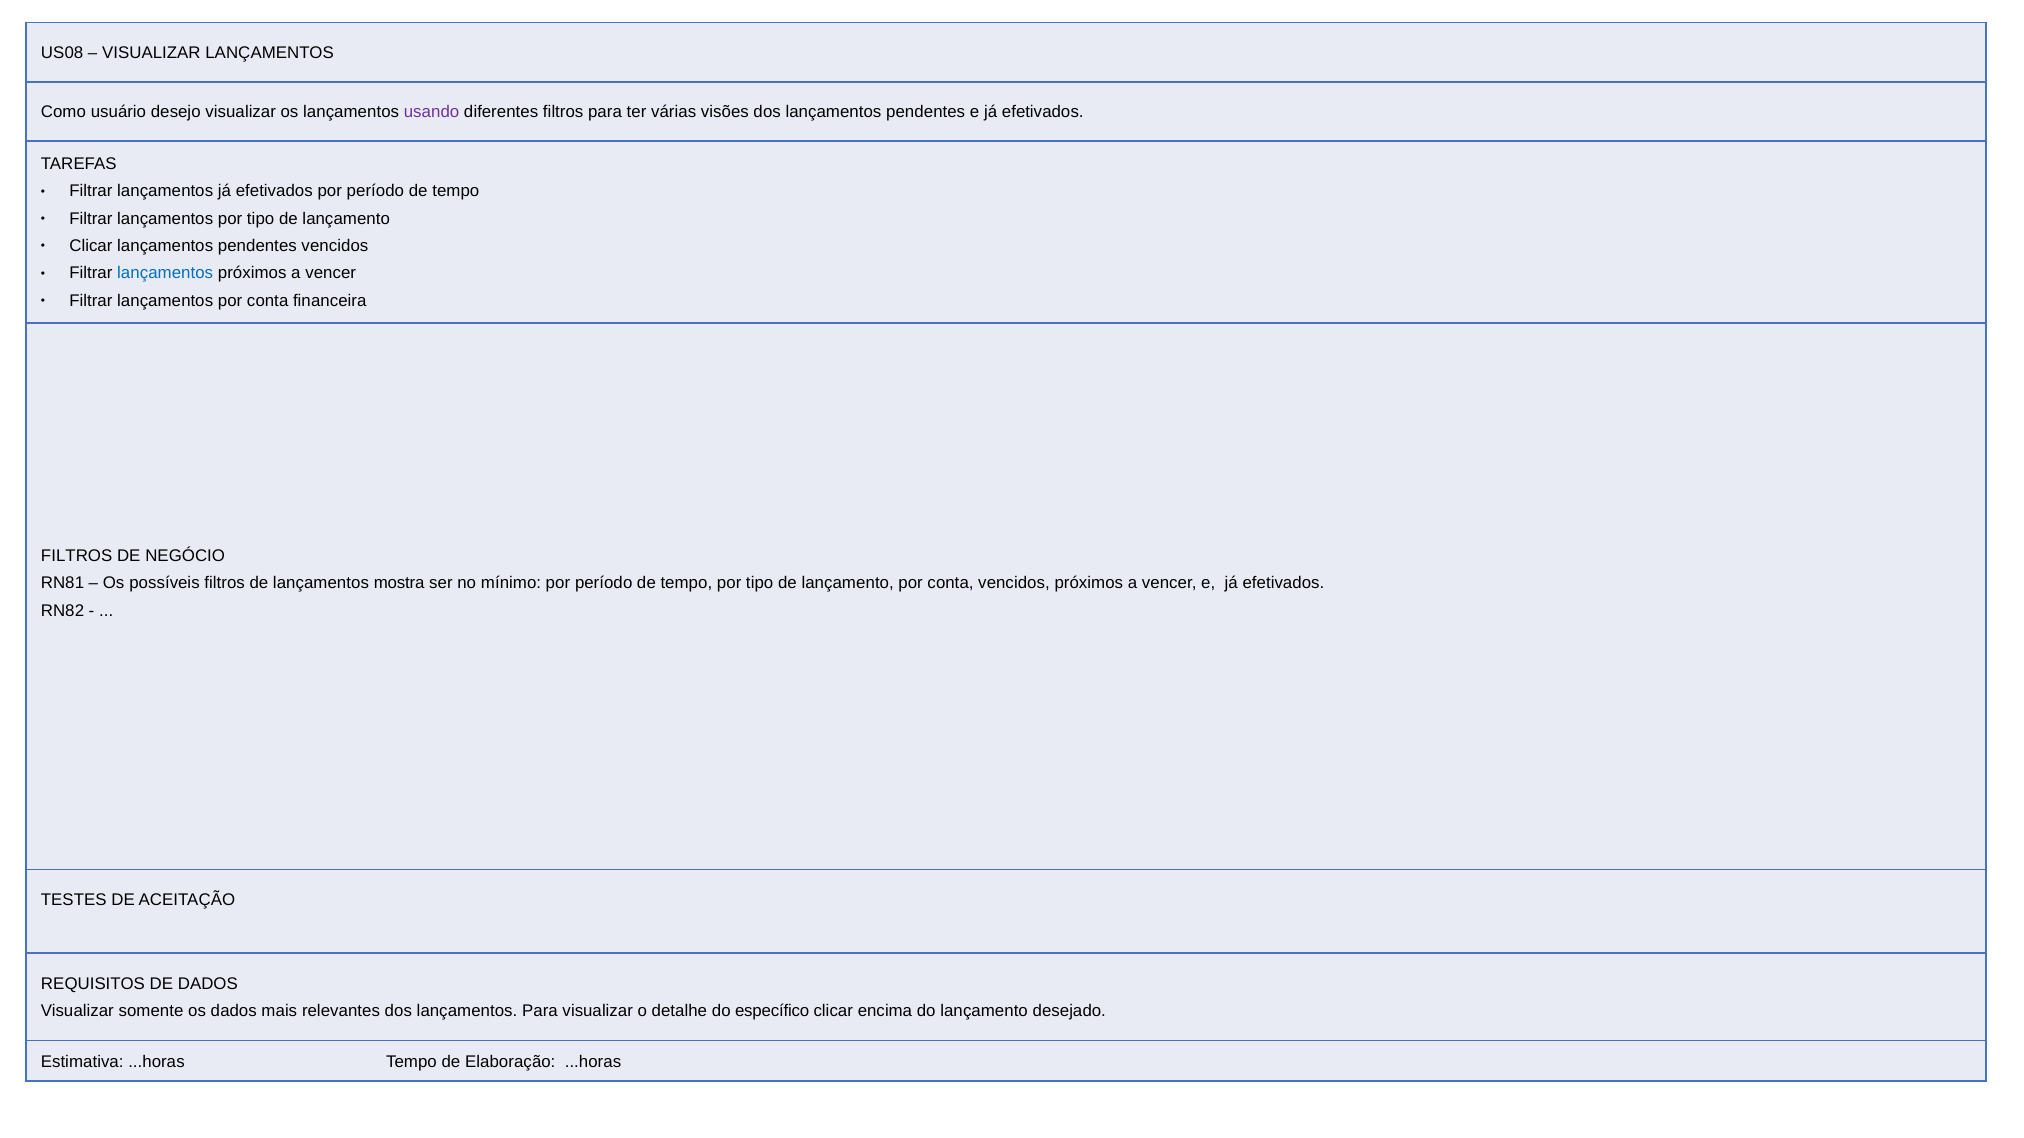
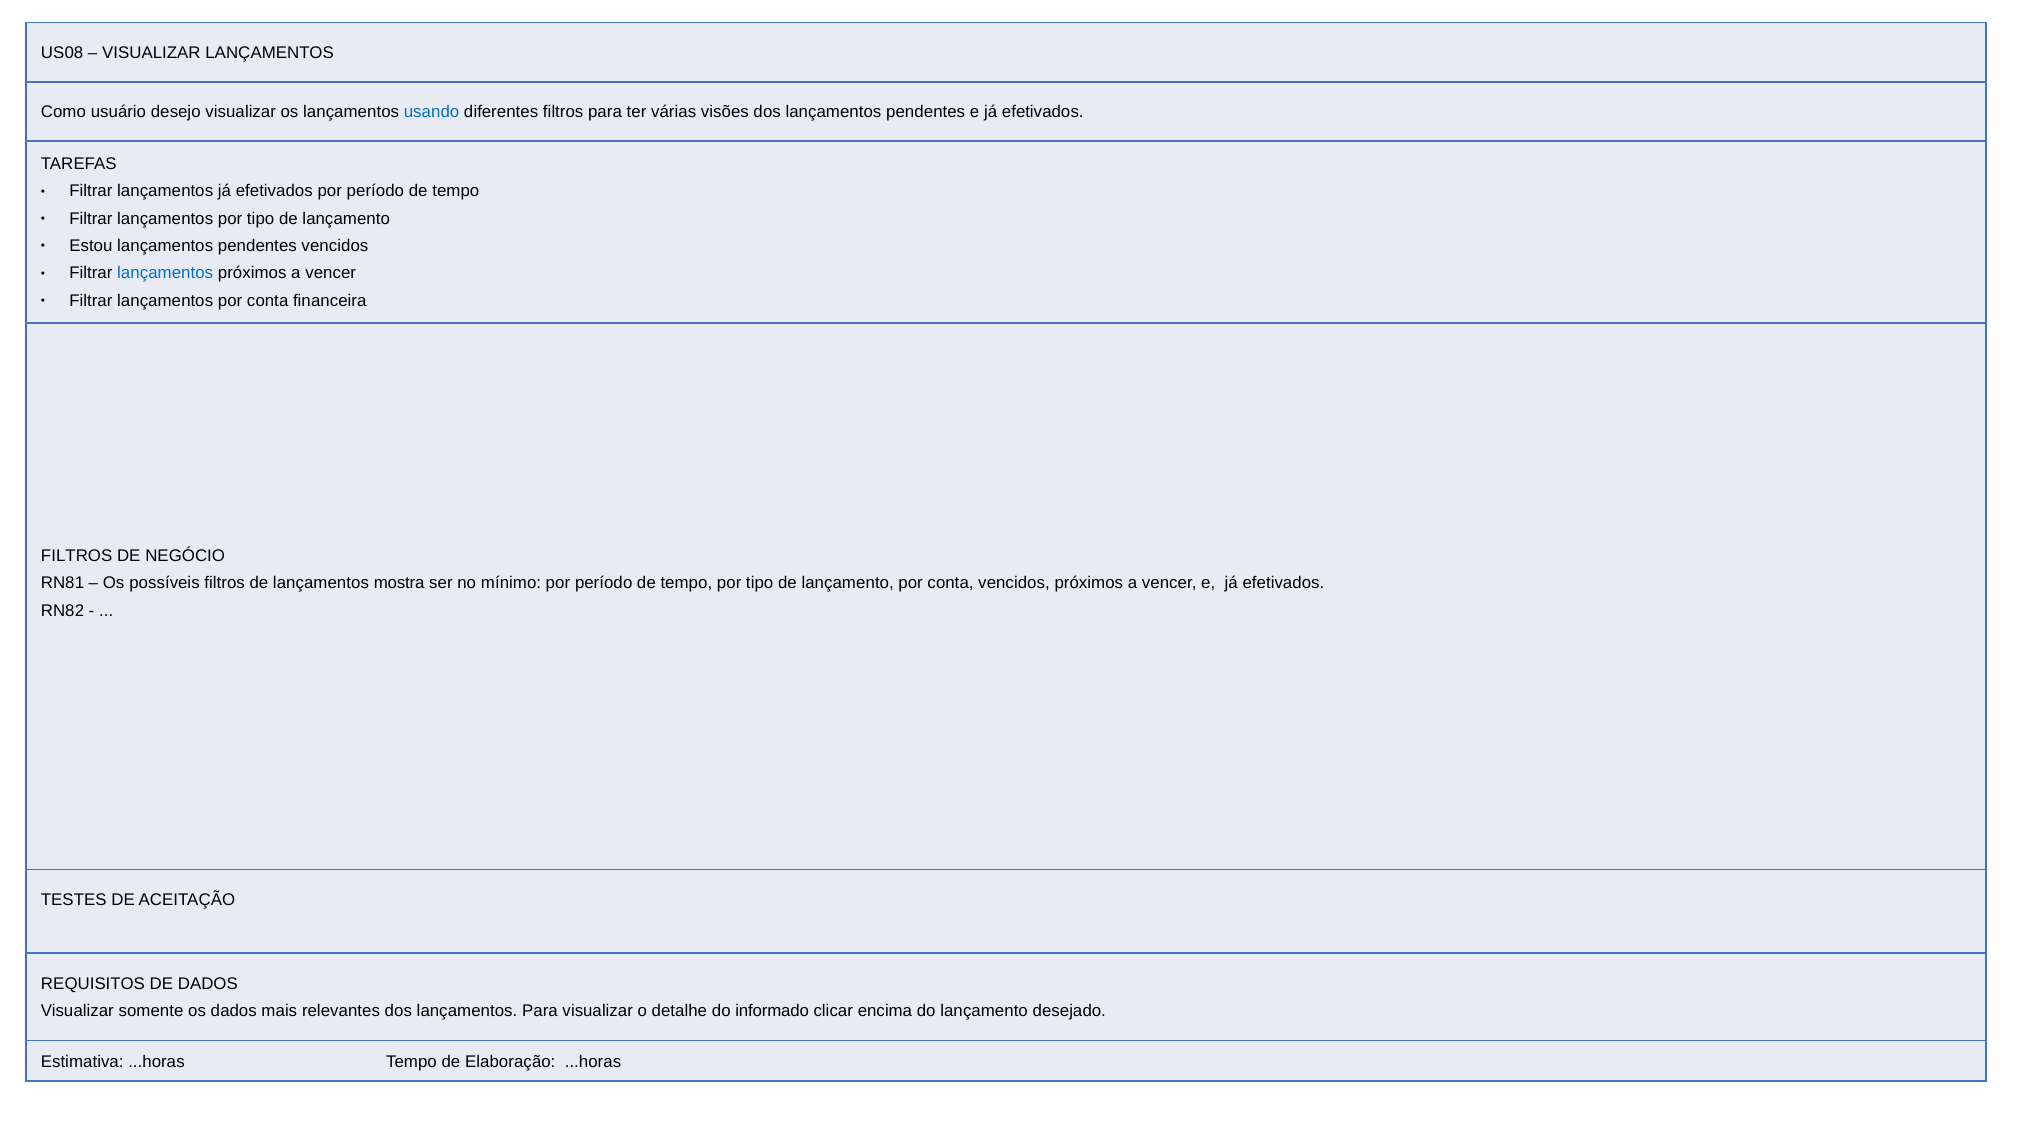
usando colour: purple -> blue
Clicar at (91, 246): Clicar -> Estou
específico: específico -> informado
